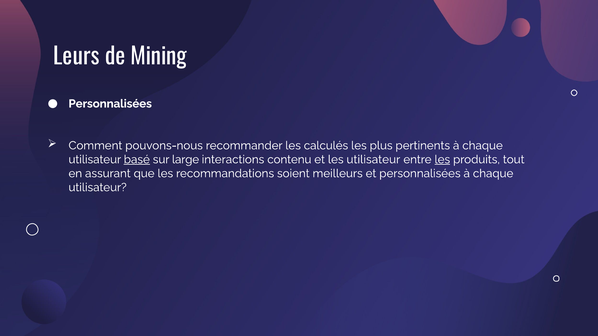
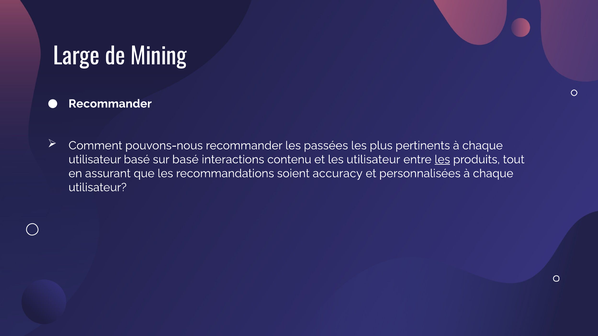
Leurs: Leurs -> Large
Personnalisées at (110, 104): Personnalisées -> Recommander
calculés: calculés -> passées
basé at (137, 160) underline: present -> none
sur large: large -> basé
meilleurs: meilleurs -> accuracy
